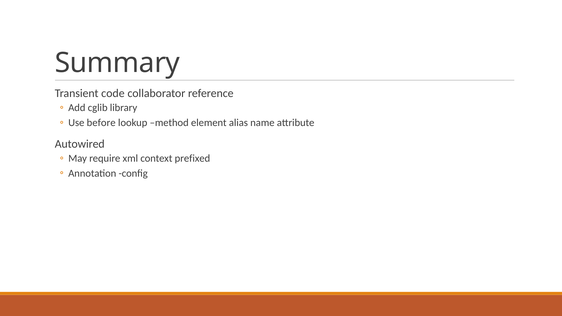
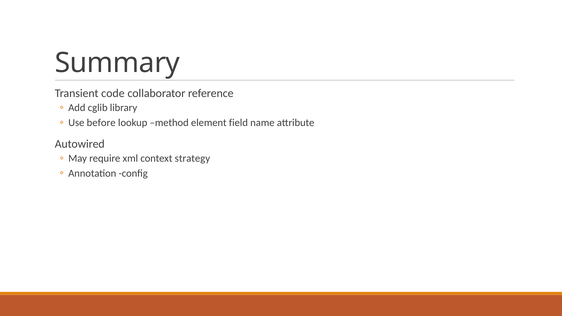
alias: alias -> field
prefixed: prefixed -> strategy
